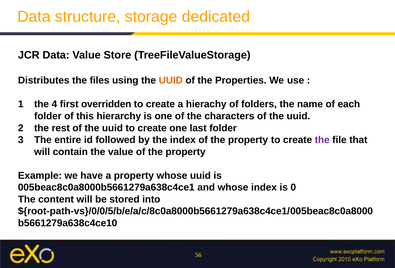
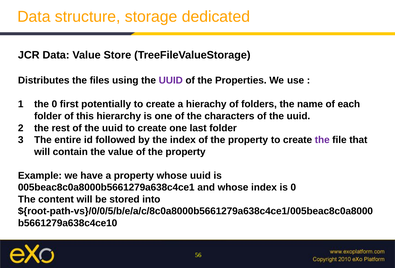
UUID at (171, 80) colour: orange -> purple
the 4: 4 -> 0
overridden: overridden -> potentially
